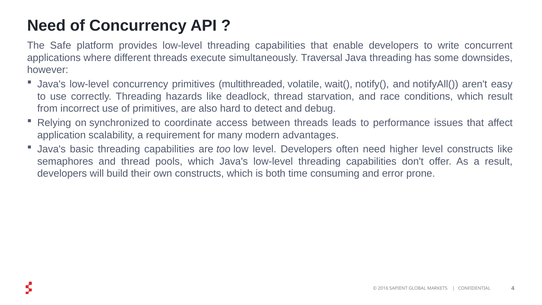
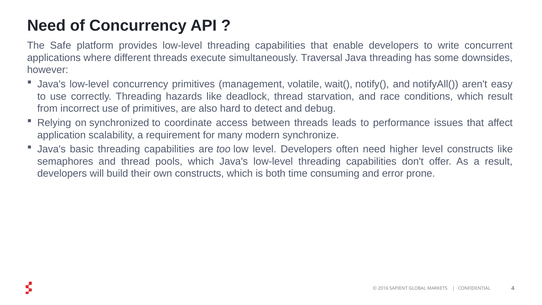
multithreaded: multithreaded -> management
advantages: advantages -> synchronize
